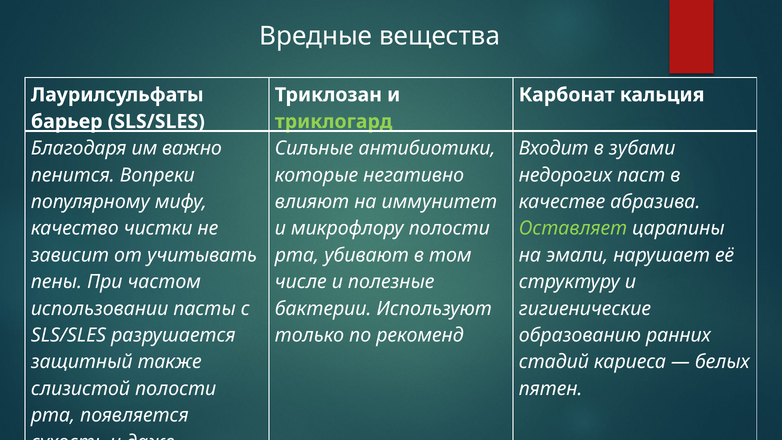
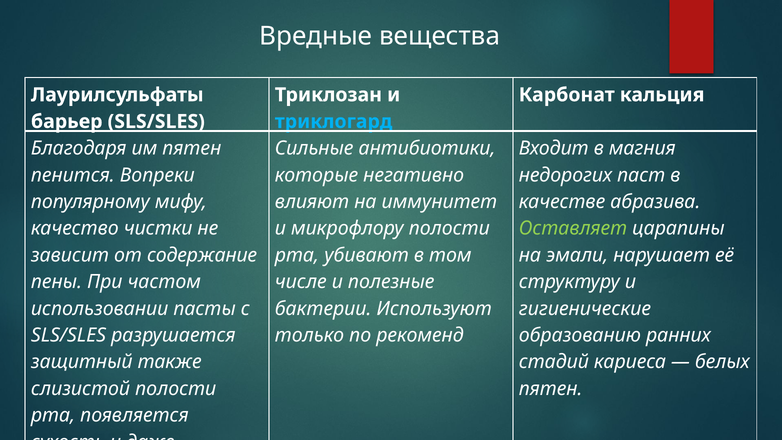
триклогард colour: light green -> light blue
им важно: важно -> пятен
зубами: зубами -> магния
учитывать: учитывать -> содержание
